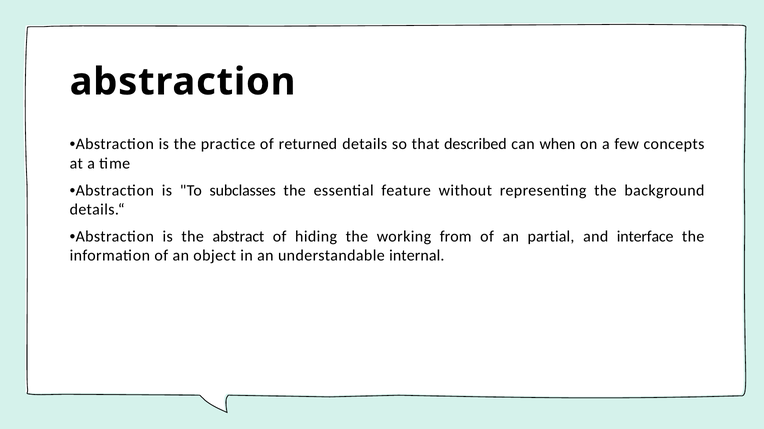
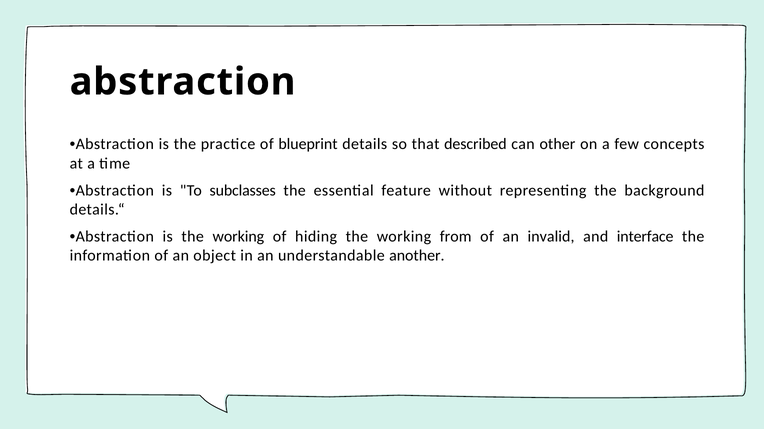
returned: returned -> blueprint
when: when -> other
is the abstract: abstract -> working
partial: partial -> invalid
internal: internal -> another
